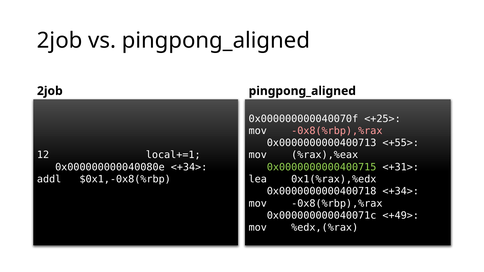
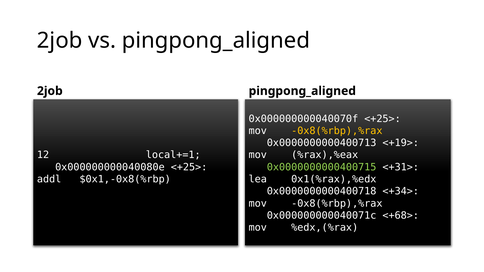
-0x8(%rbp),%rax at (337, 131) colour: pink -> yellow
<+55>: <+55> -> <+19>
0x000000000040080e <+34>: <+34> -> <+25>
<+49>: <+49> -> <+68>
